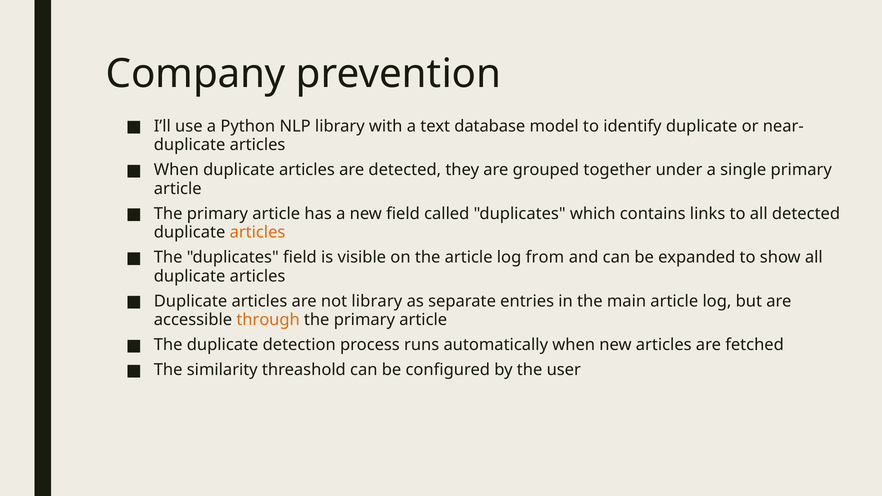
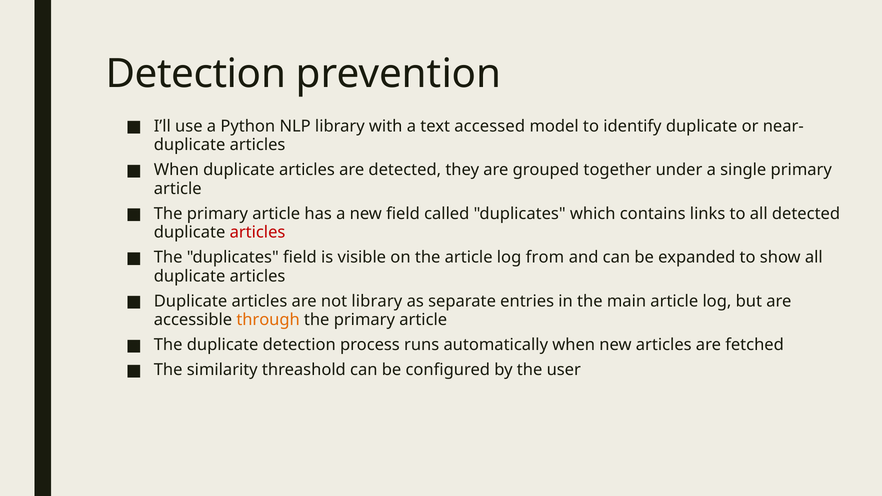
Company at (196, 74): Company -> Detection
database: database -> accessed
articles at (258, 232) colour: orange -> red
